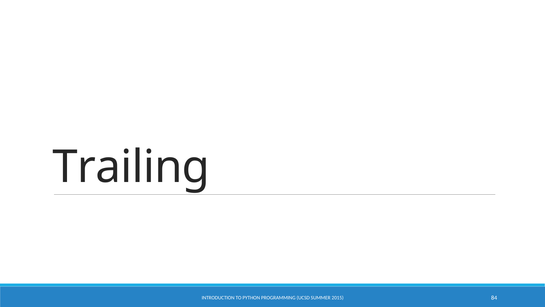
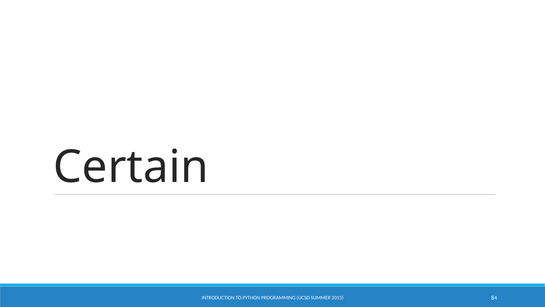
Trailing: Trailing -> Certain
